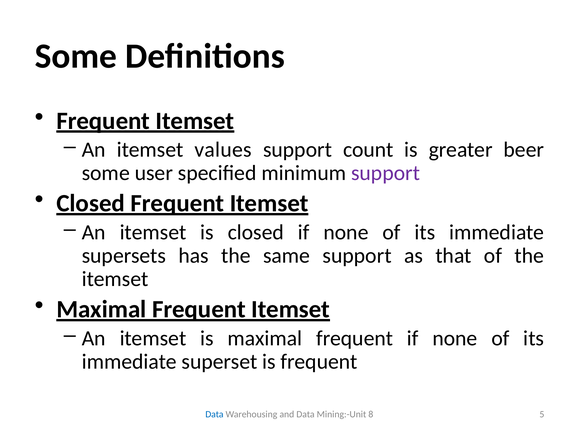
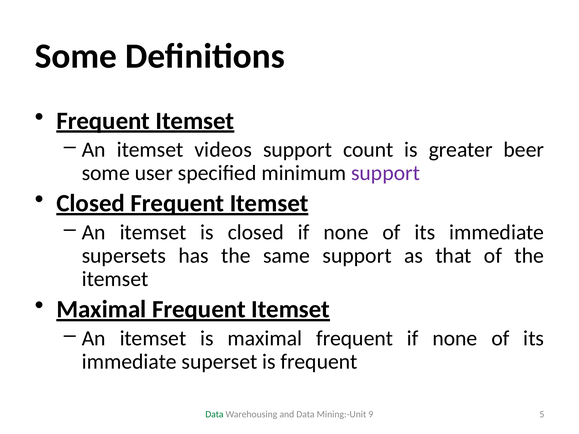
values: values -> videos
Data at (214, 415) colour: blue -> green
8: 8 -> 9
